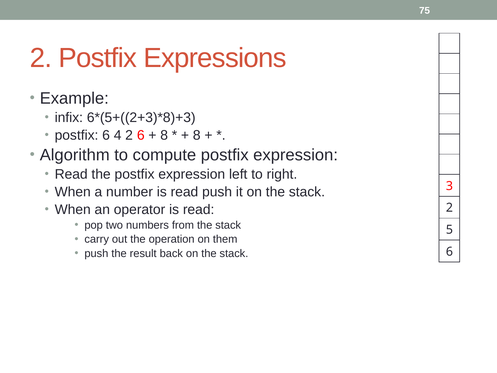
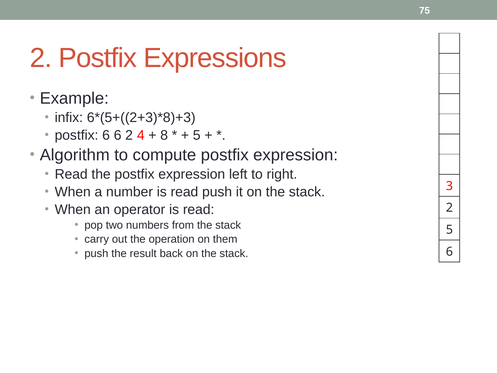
6 4: 4 -> 6
2 6: 6 -> 4
8 at (197, 135): 8 -> 5
